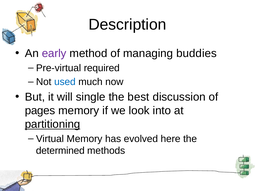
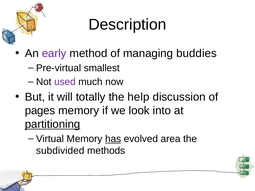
required: required -> smallest
used colour: blue -> purple
single: single -> totally
best: best -> help
has underline: none -> present
here: here -> area
determined: determined -> subdivided
